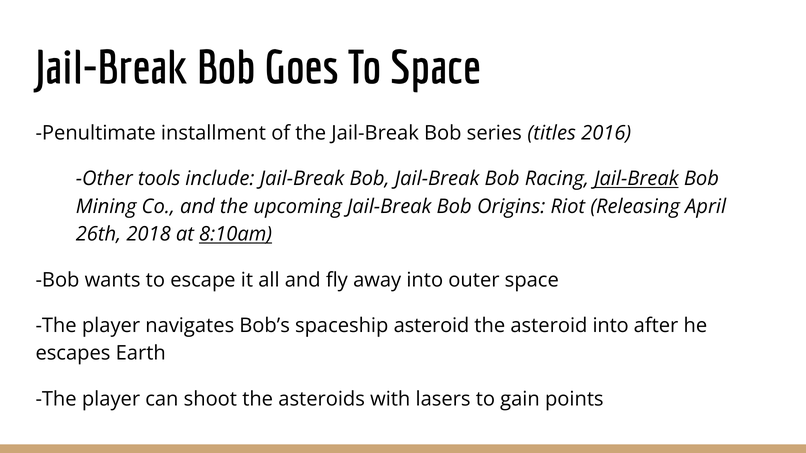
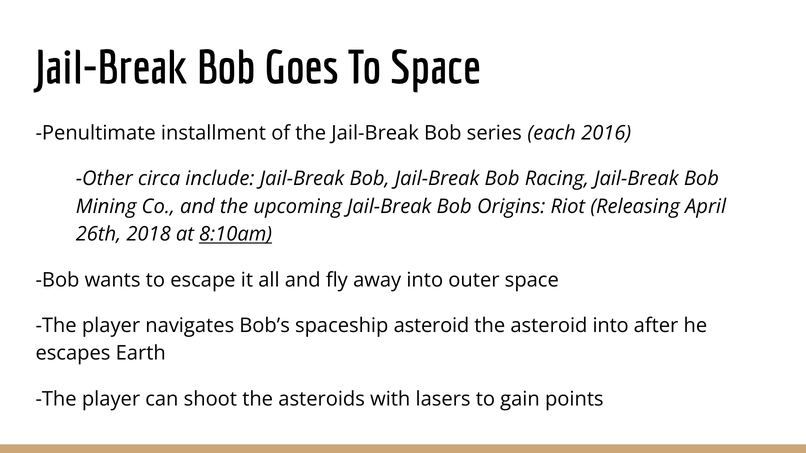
titles: titles -> each
tools: tools -> circa
Jail-Break at (636, 179) underline: present -> none
